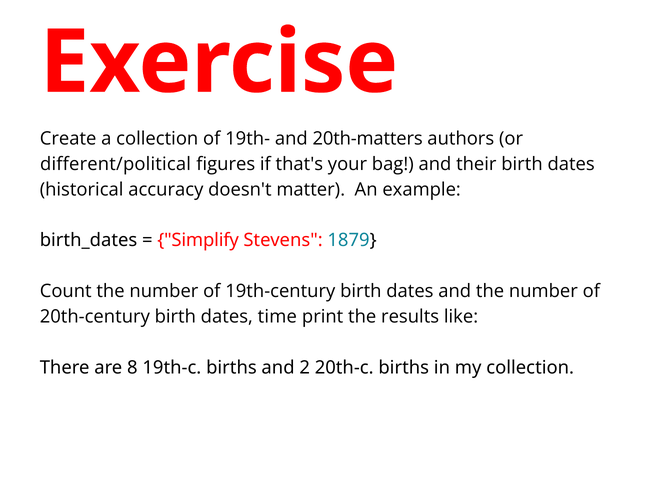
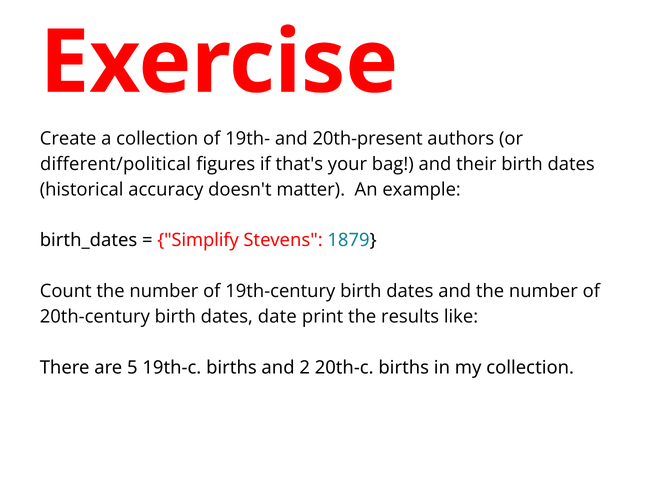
20th-matters: 20th-matters -> 20th-present
time: time -> date
8: 8 -> 5
